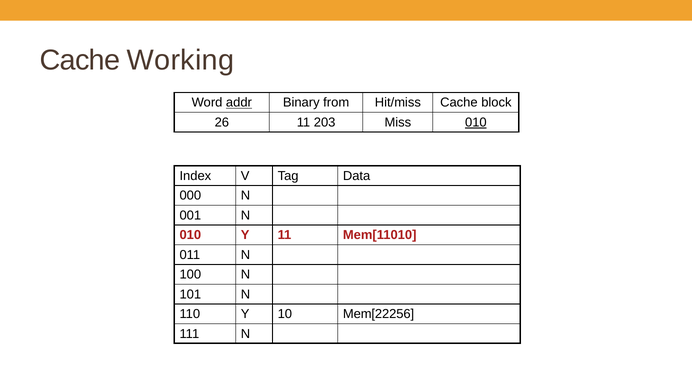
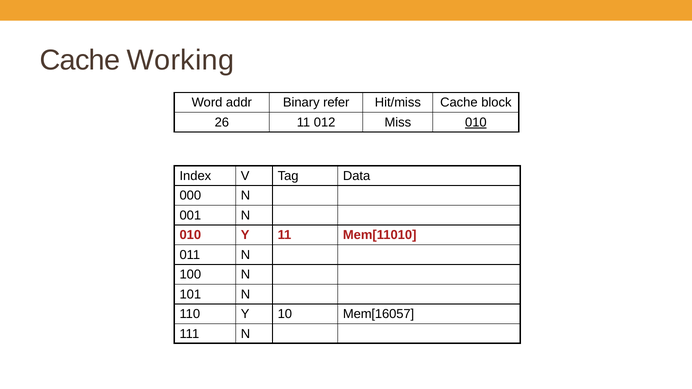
addr underline: present -> none
from: from -> refer
203: 203 -> 012
Mem[22256: Mem[22256 -> Mem[16057
